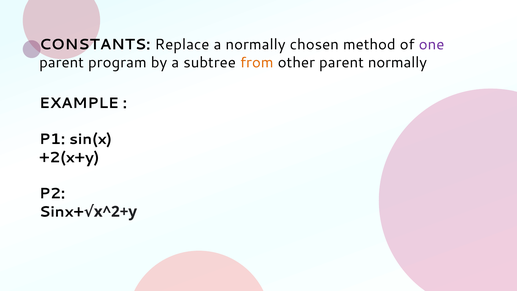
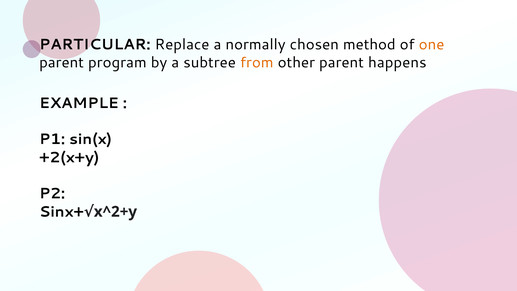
CONSTANTS: CONSTANTS -> PARTICULAR
one colour: purple -> orange
parent normally: normally -> happens
